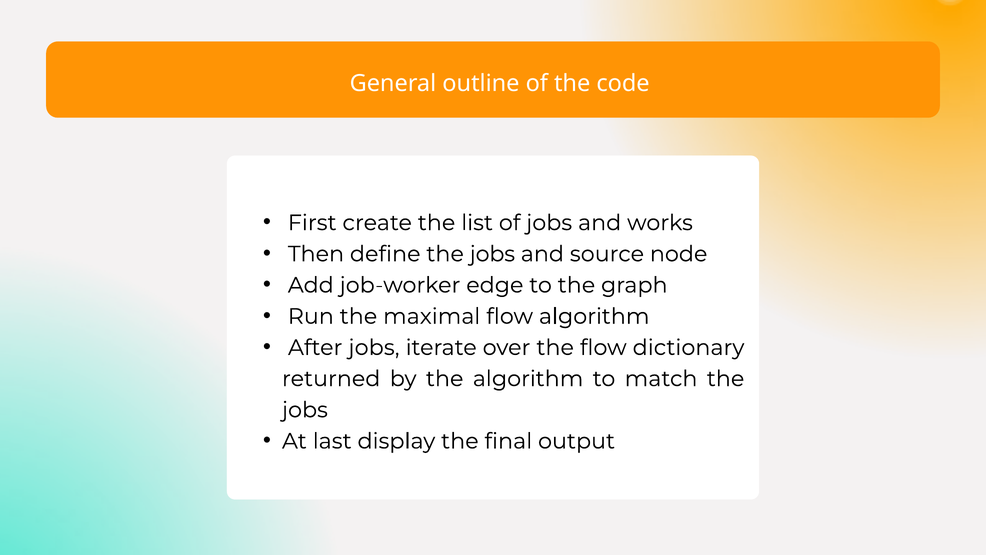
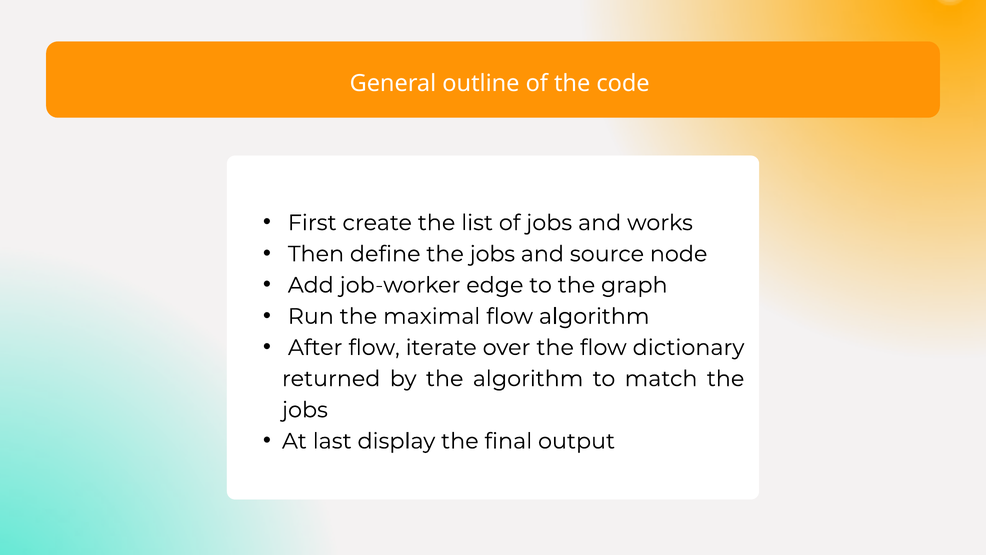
After jobs: jobs -> flow
